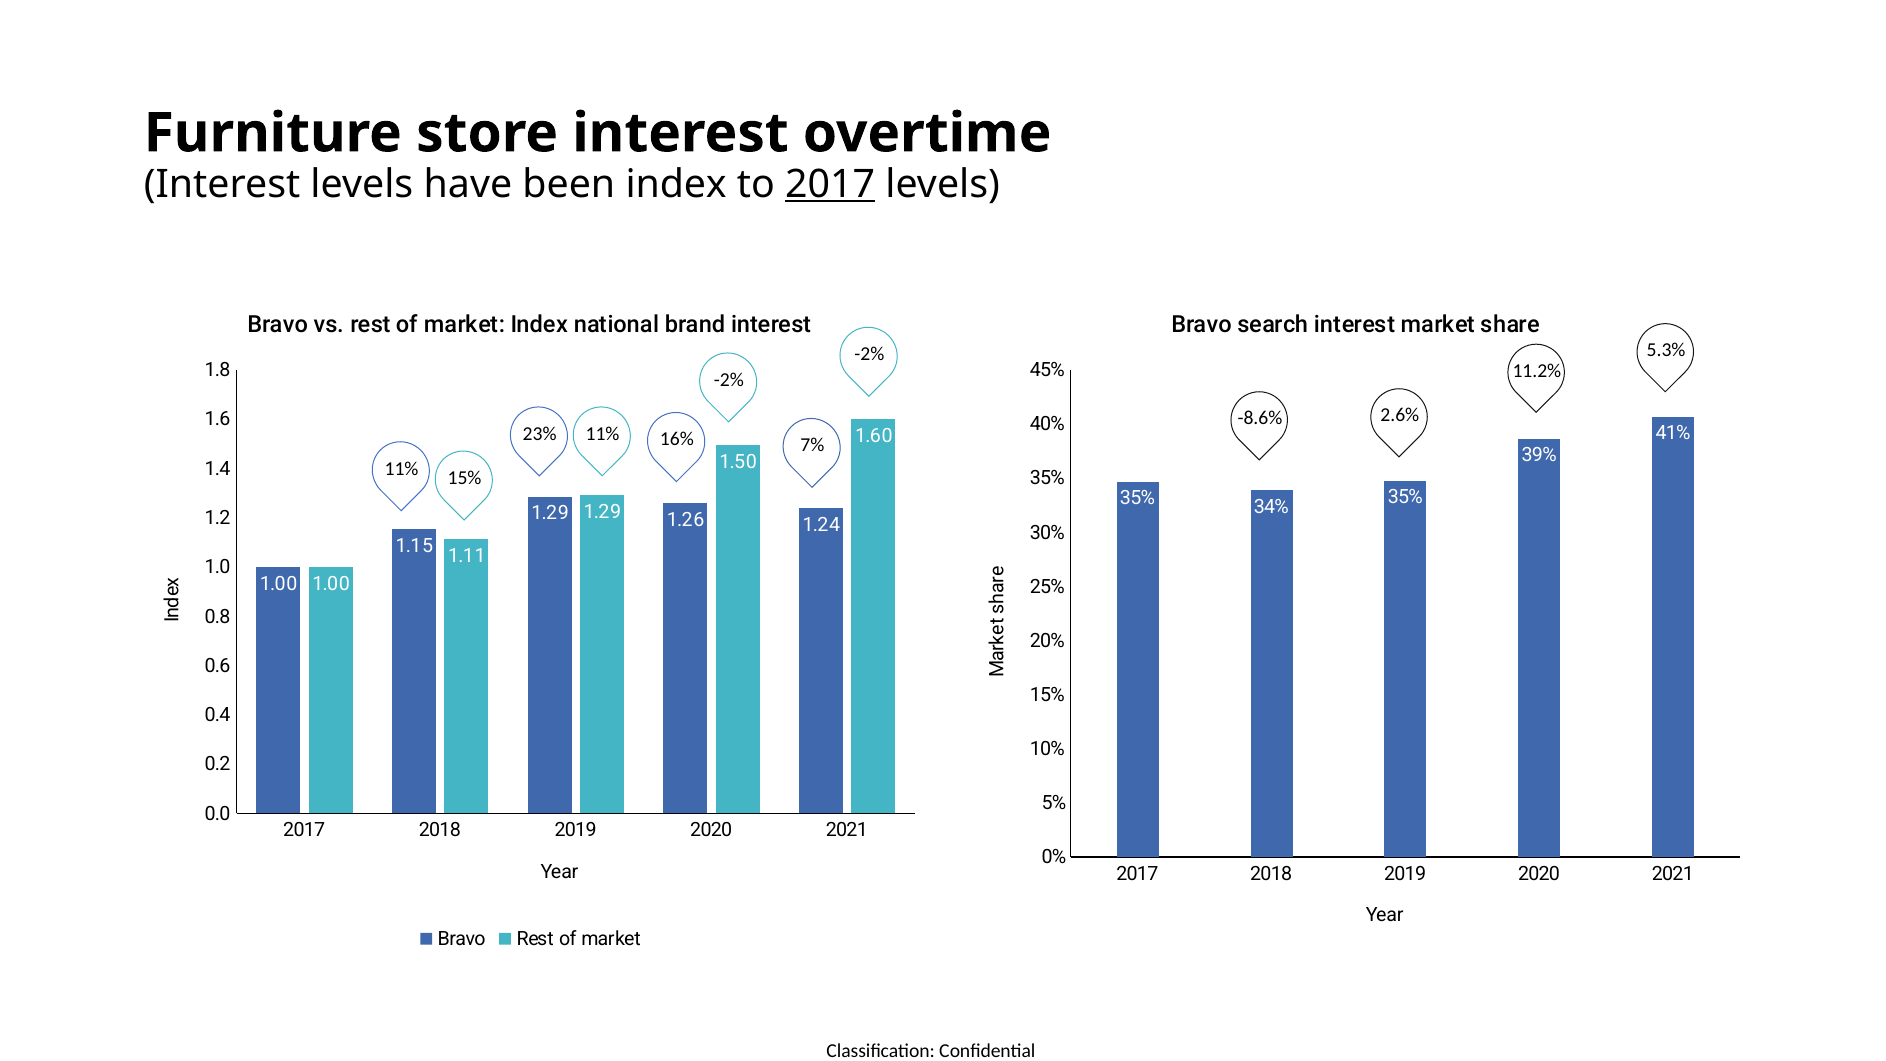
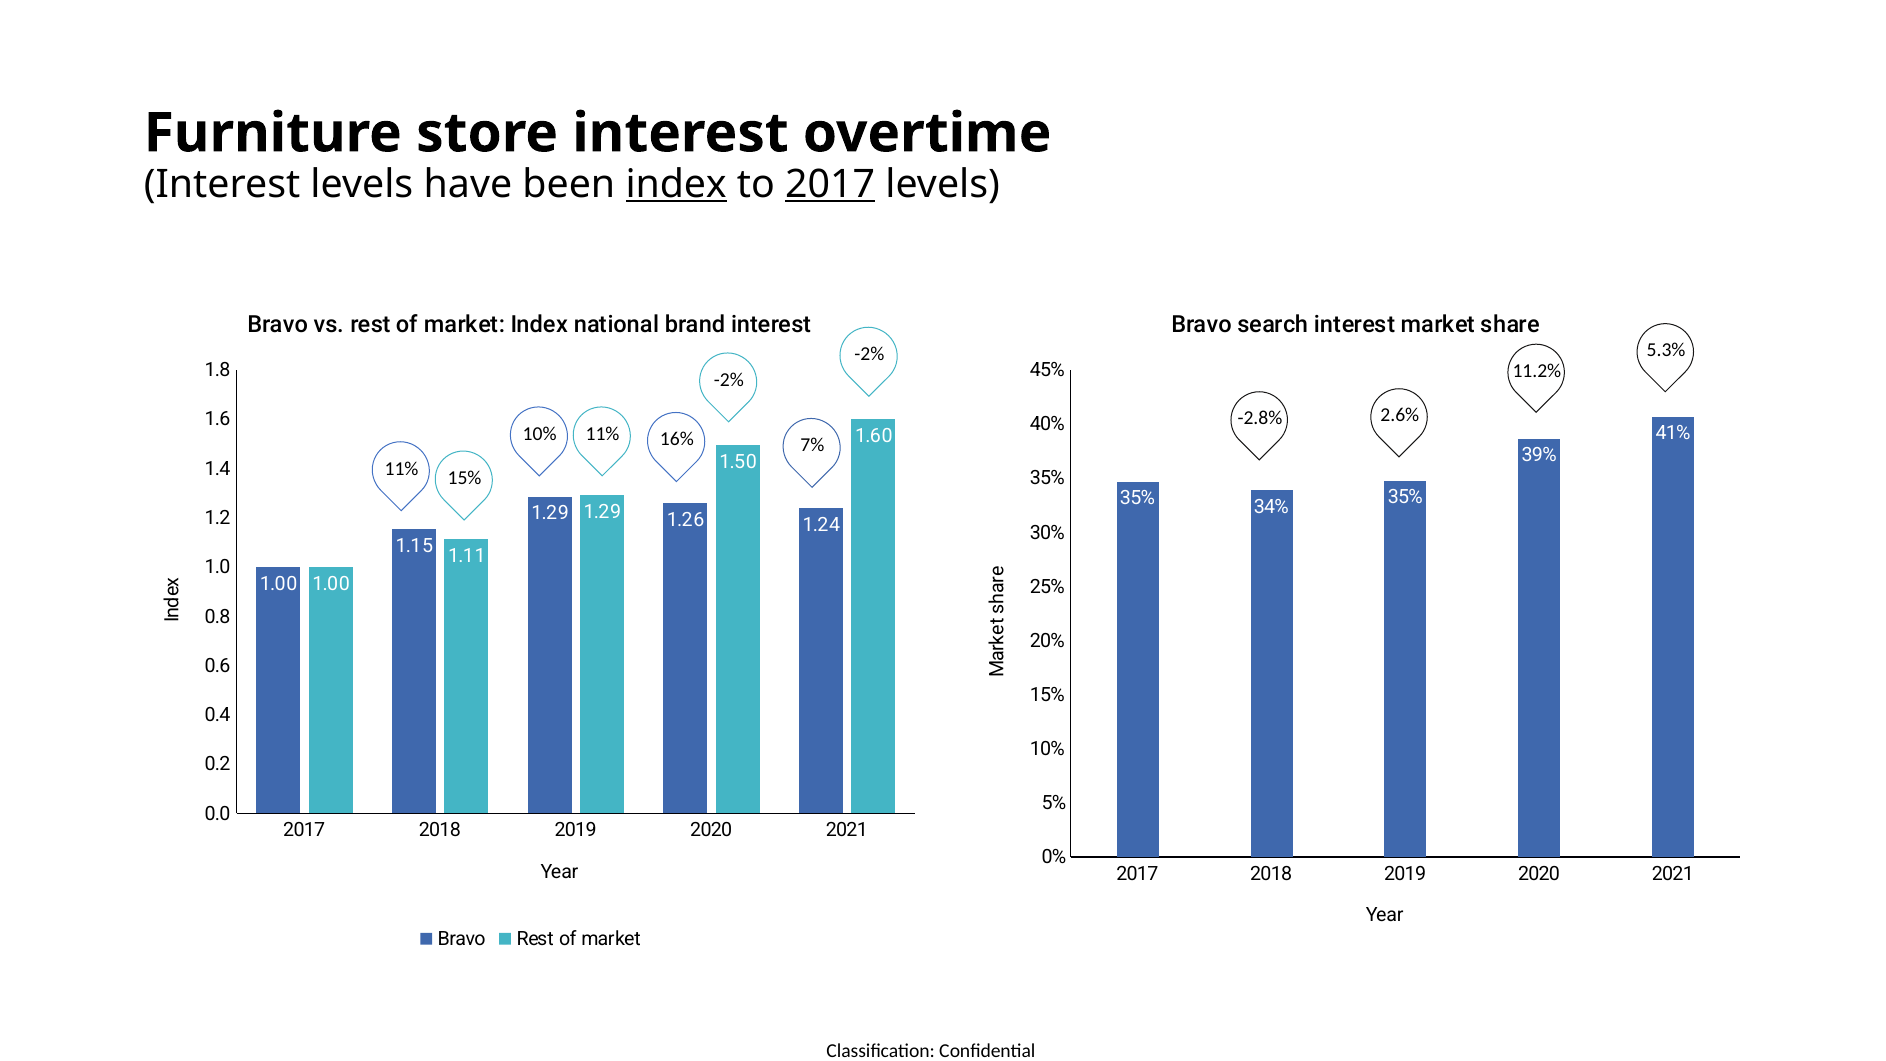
index at (676, 184) underline: none -> present
-8.6%: -8.6% -> -2.8%
23% at (540, 434): 23% -> 10%
